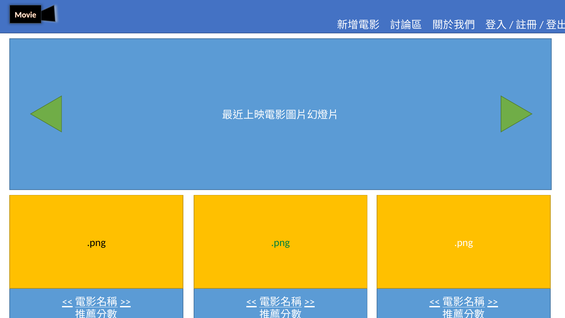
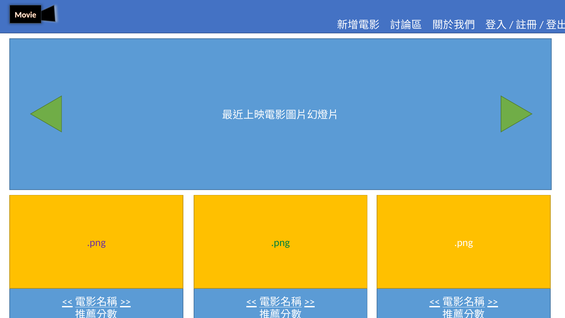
.png at (96, 242) colour: black -> purple
